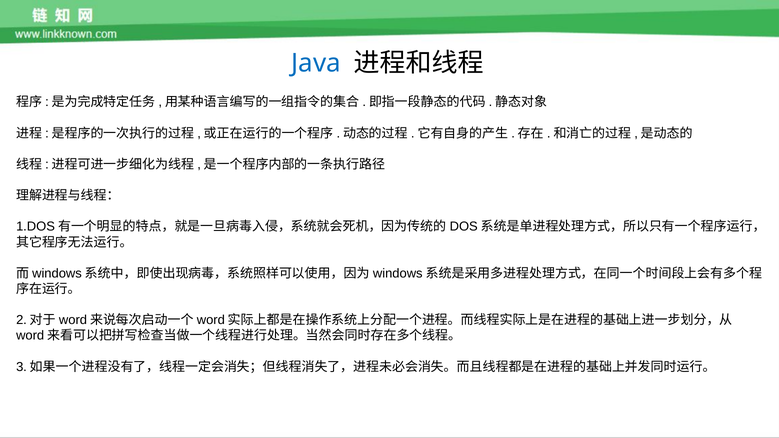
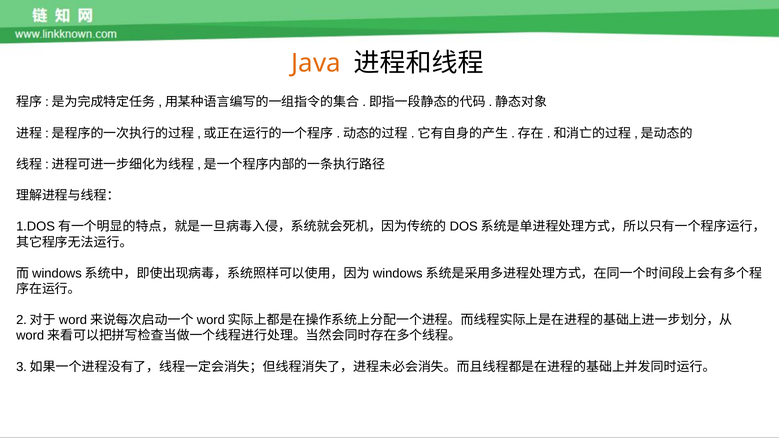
Java colour: blue -> orange
